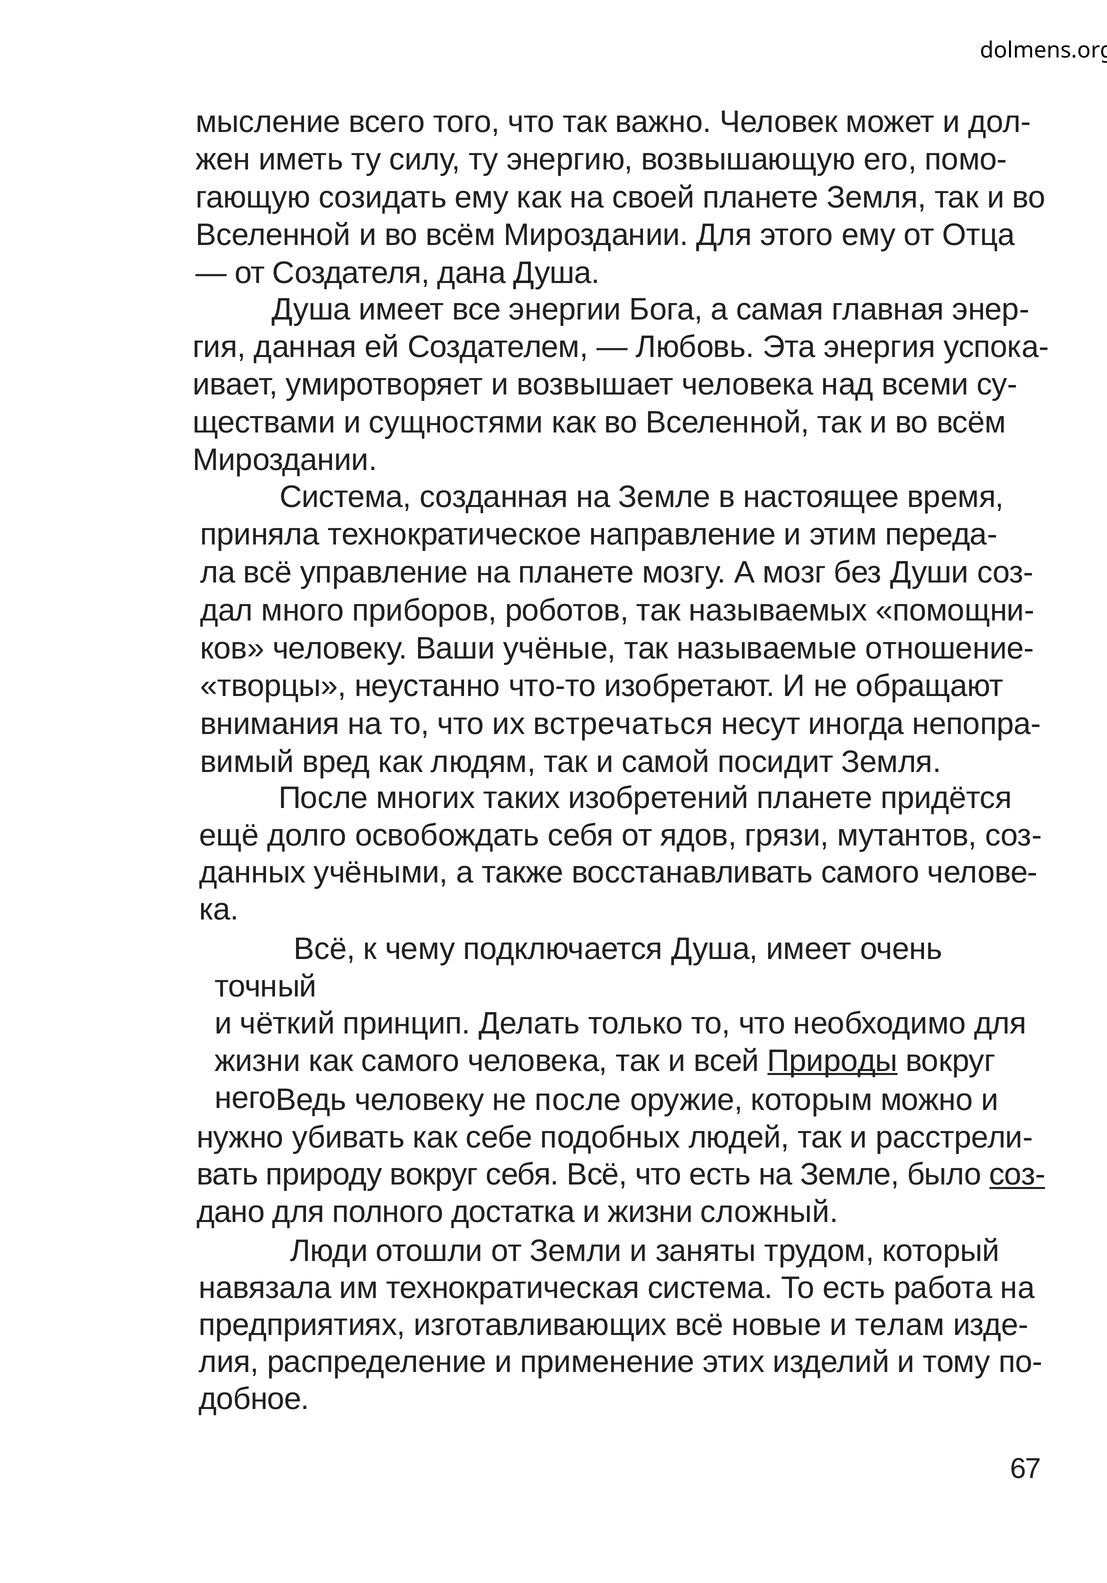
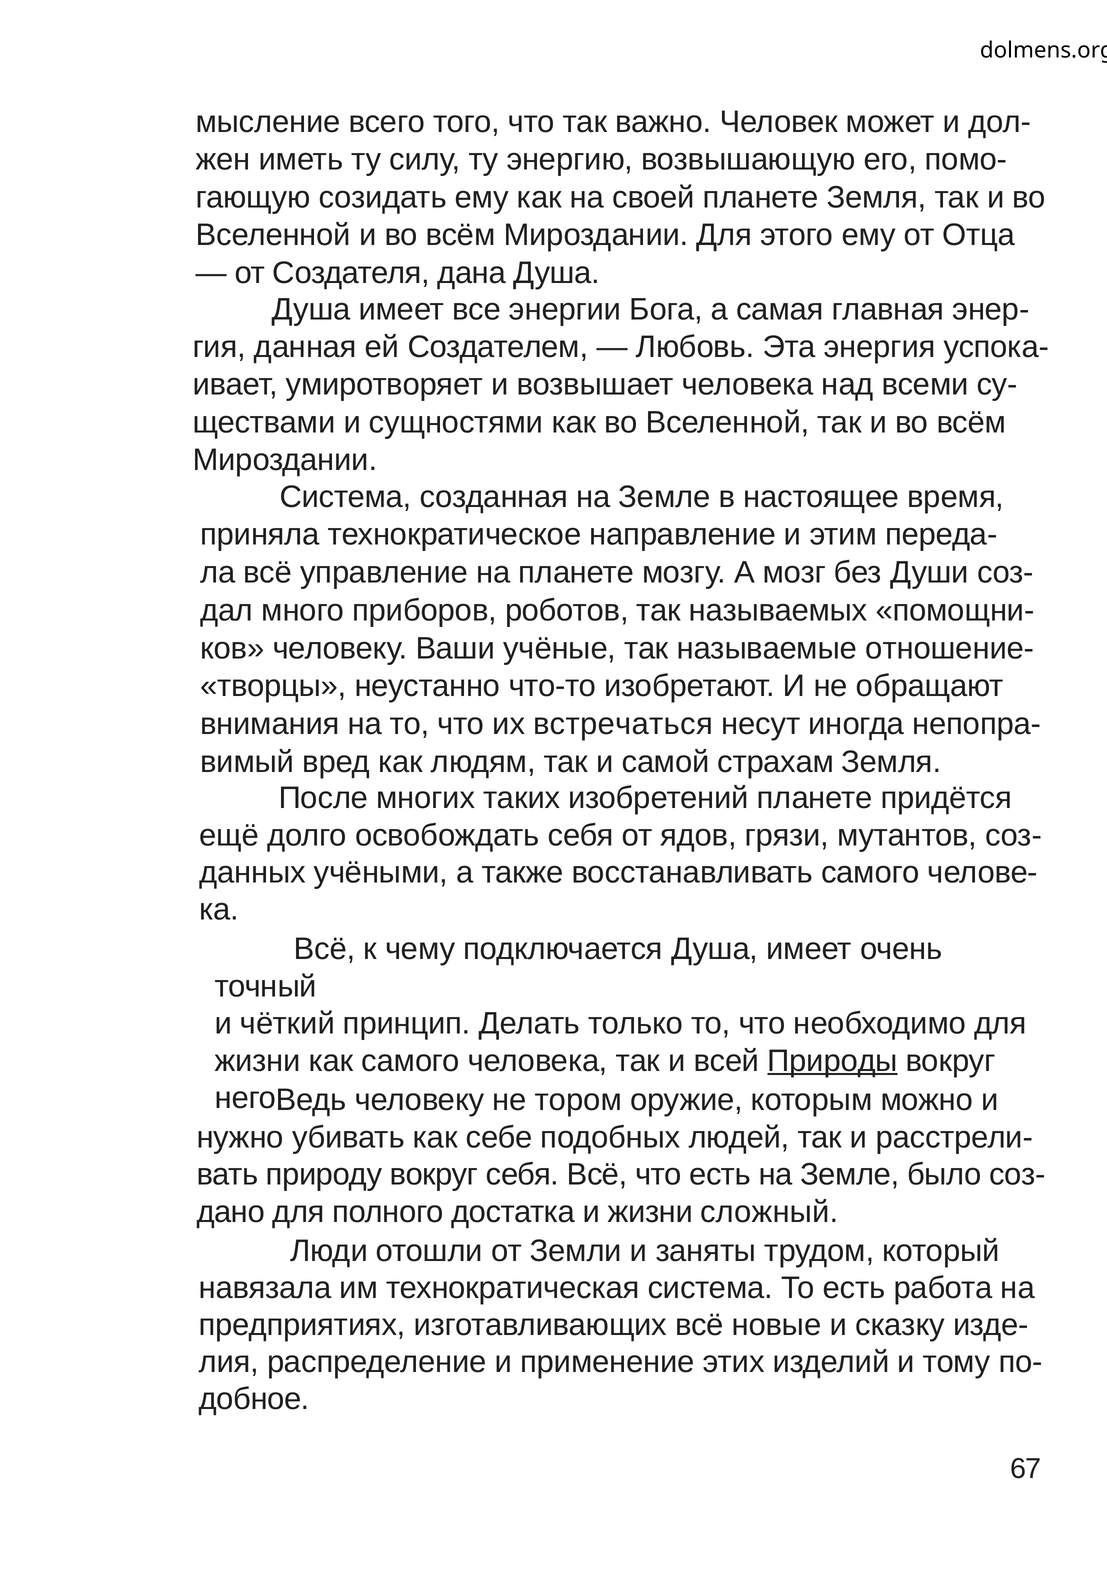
посидит: посидит -> страхам
не после: после -> тором
соз- at (1017, 1174) underline: present -> none
телам: телам -> сказку
